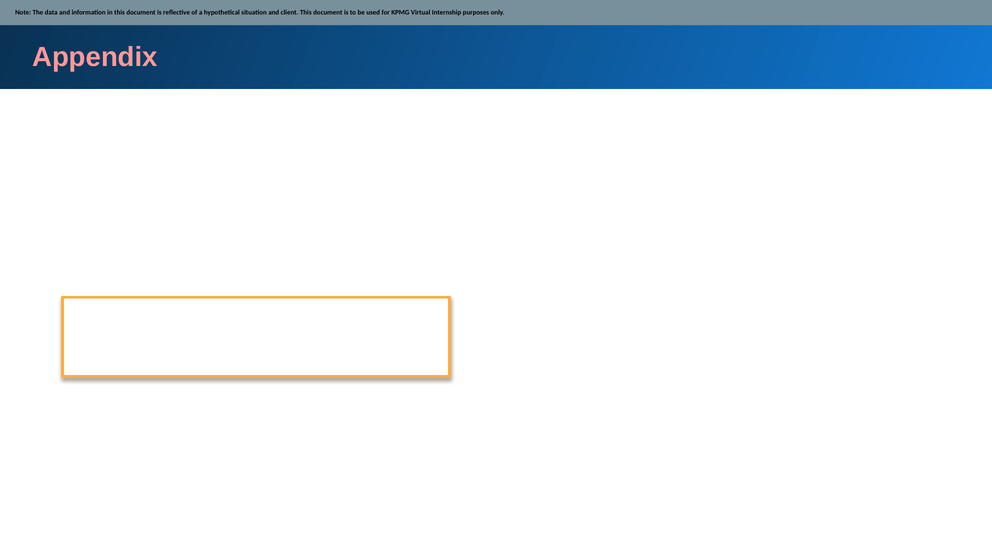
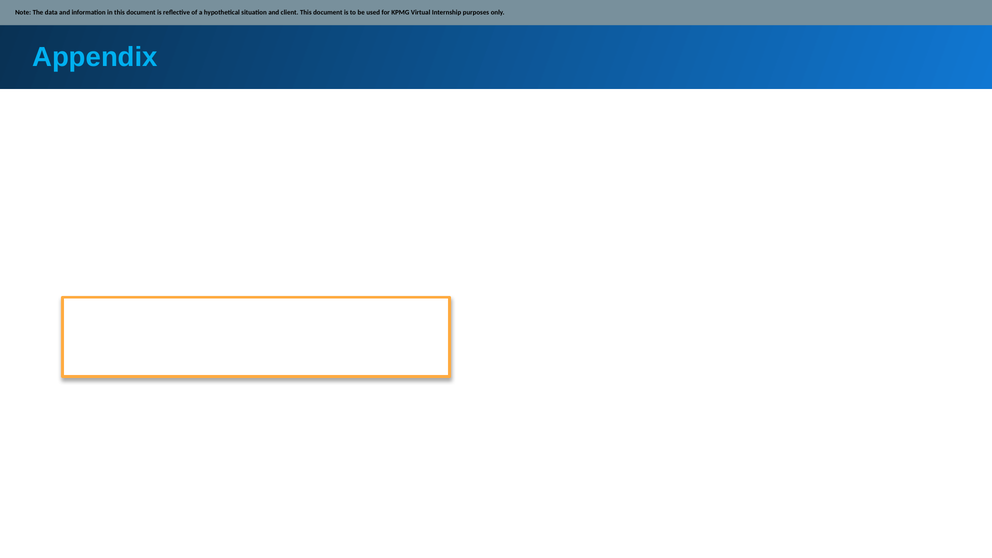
Appendix colour: pink -> light blue
